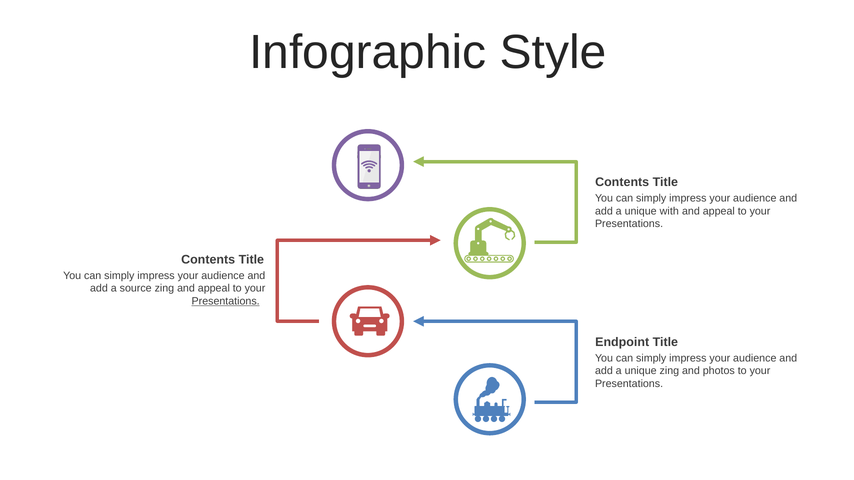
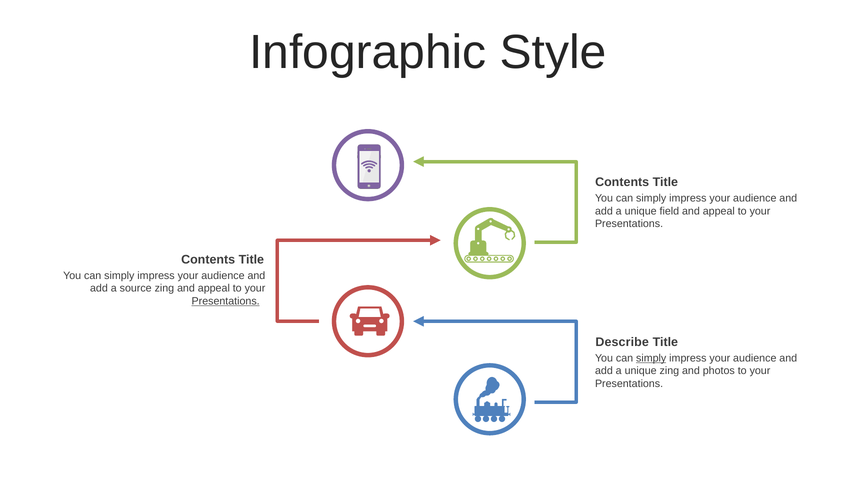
with: with -> field
Endpoint: Endpoint -> Describe
simply at (651, 358) underline: none -> present
